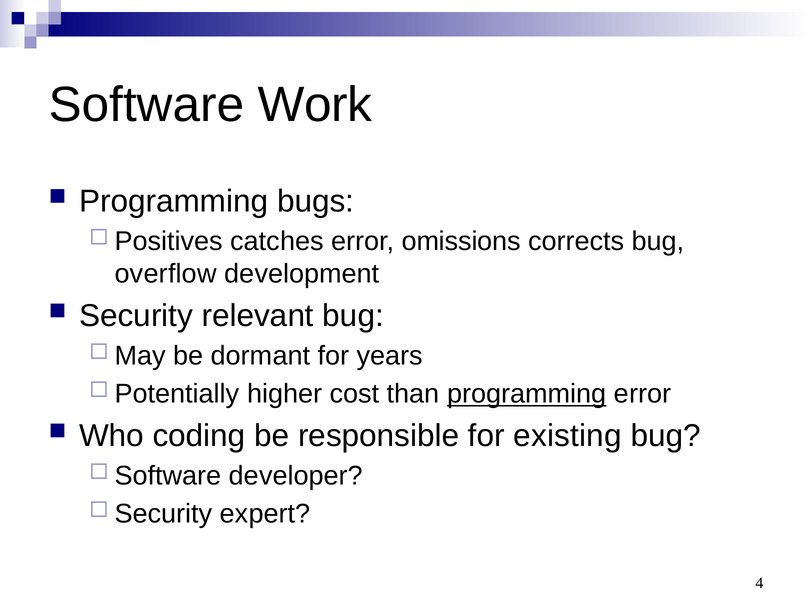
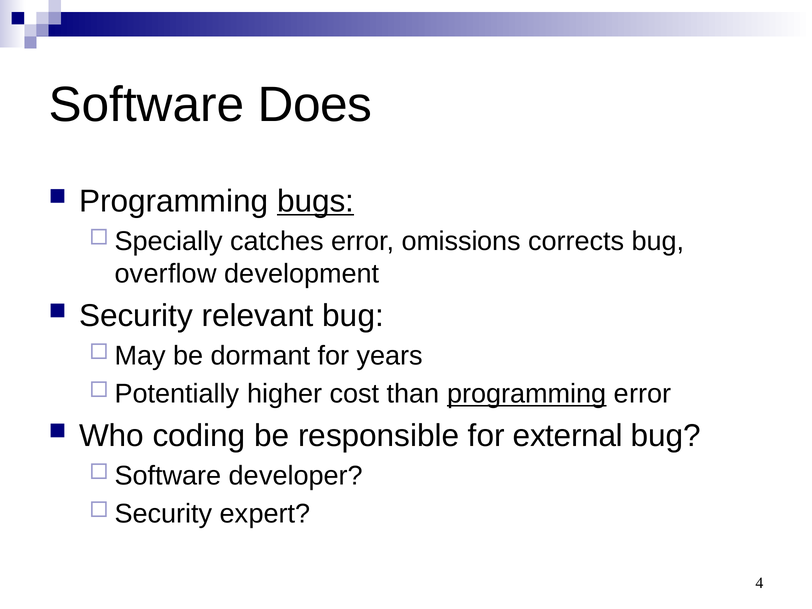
Work: Work -> Does
bugs underline: none -> present
Positives: Positives -> Specially
existing: existing -> external
